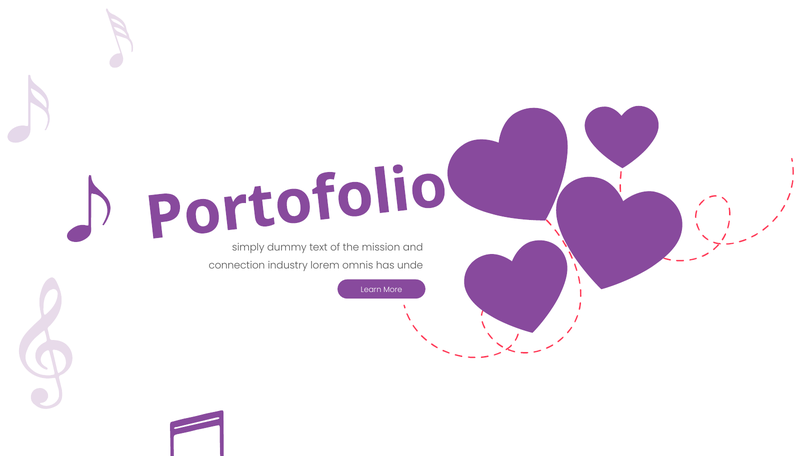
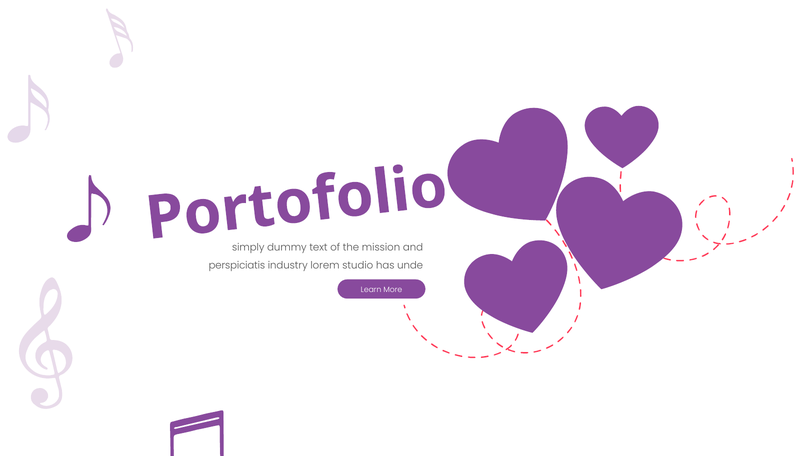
connection: connection -> perspiciatis
omnis: omnis -> studio
